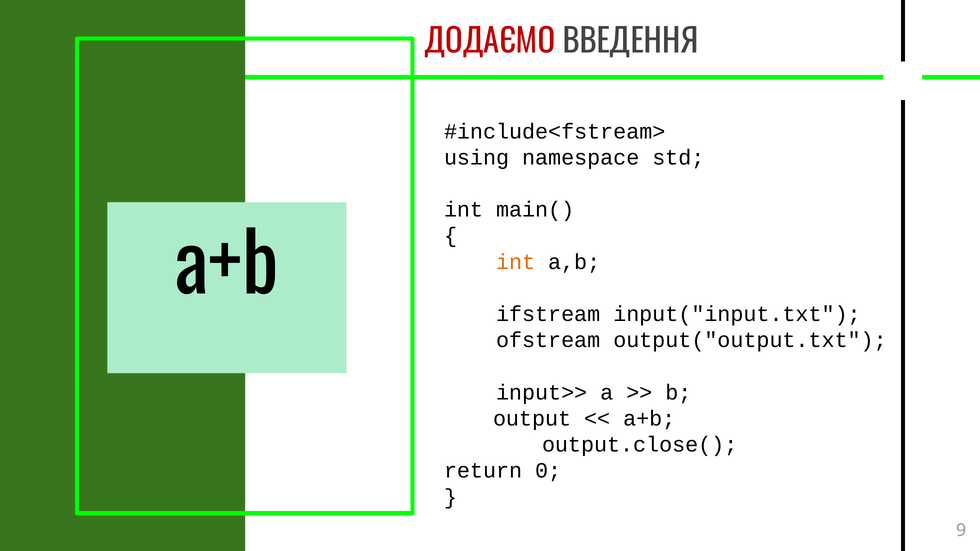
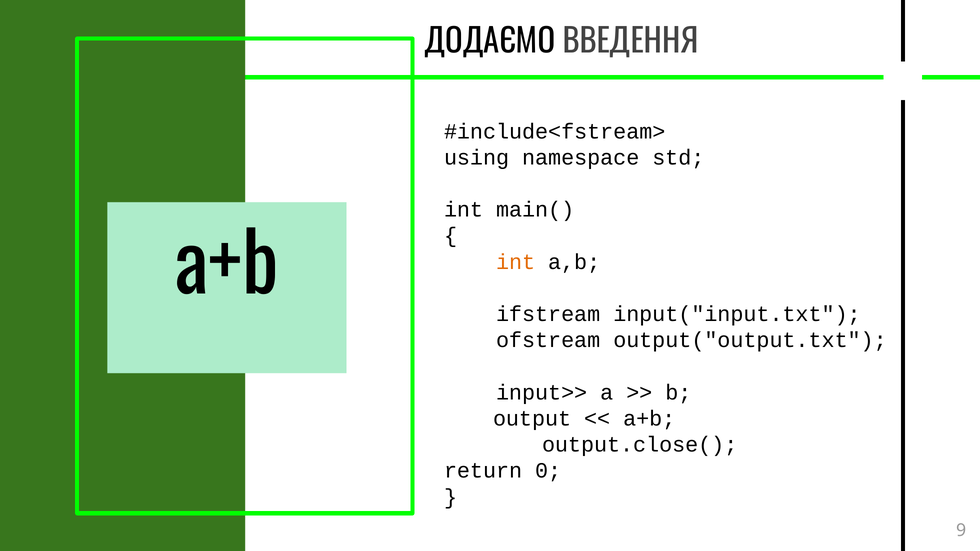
ДОДАЄМО colour: red -> black
